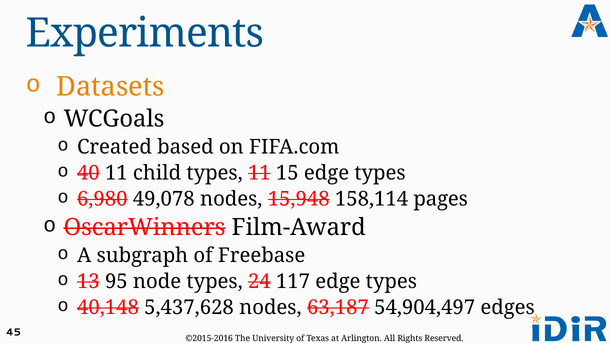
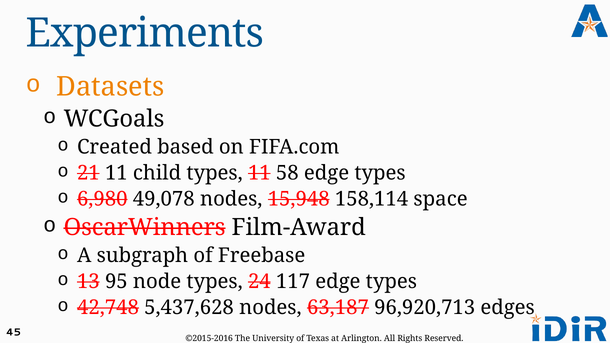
40: 40 -> 21
15: 15 -> 58
pages: pages -> space
40,148: 40,148 -> 42,748
54,904,497: 54,904,497 -> 96,920,713
